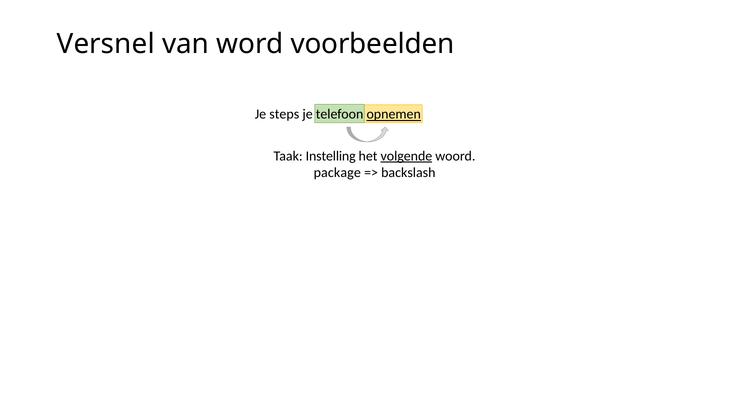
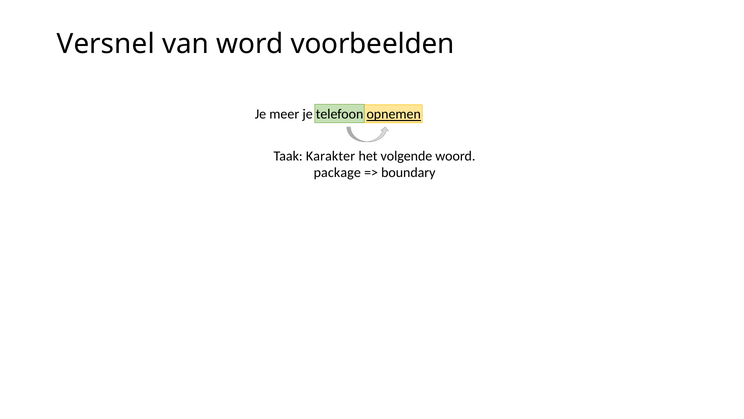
steps: steps -> meer
Instelling: Instelling -> Karakter
volgende underline: present -> none
backslash: backslash -> boundary
